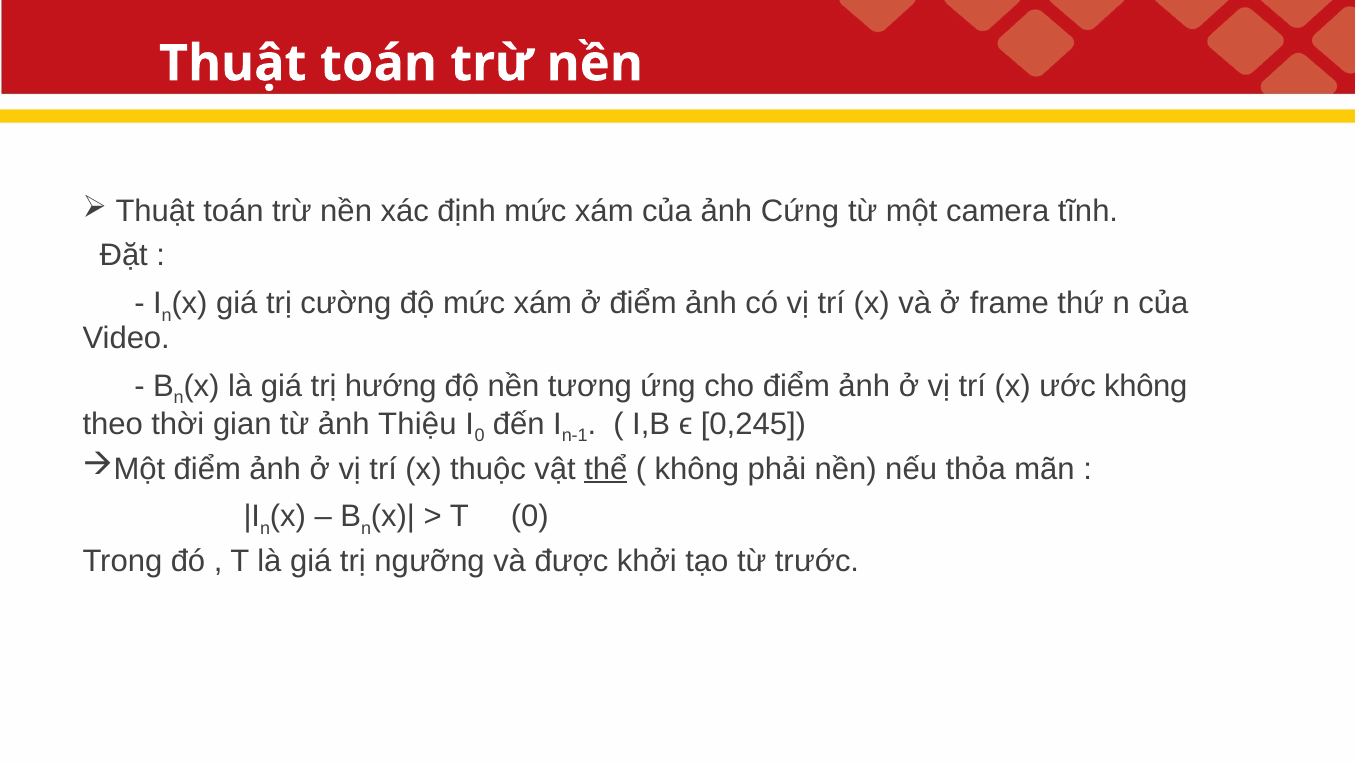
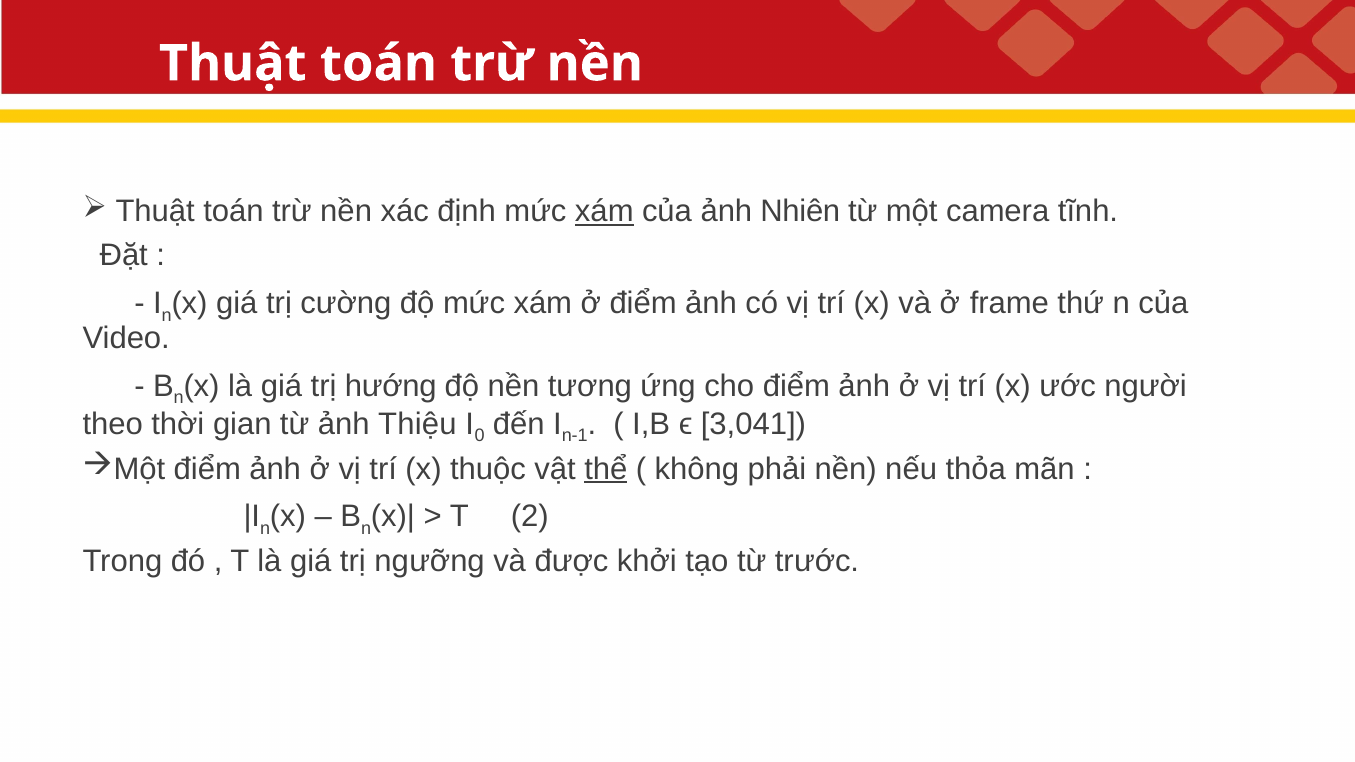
xám at (604, 212) underline: none -> present
Cứng: Cứng -> Nhiên
ước không: không -> người
0,245: 0,245 -> 3,041
T 0: 0 -> 2
